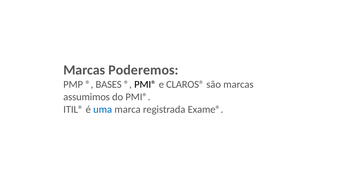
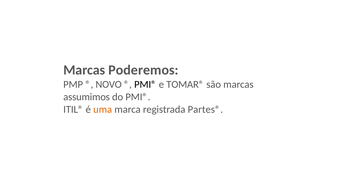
BASES: BASES -> NOVO
CLAROS®: CLAROS® -> TOMAR®
uma colour: blue -> orange
Exame®: Exame® -> Partes®
